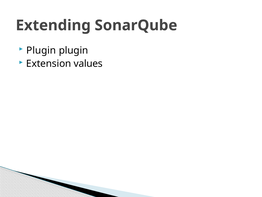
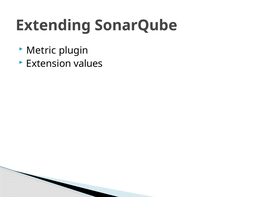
Plugin at (41, 50): Plugin -> Metric
